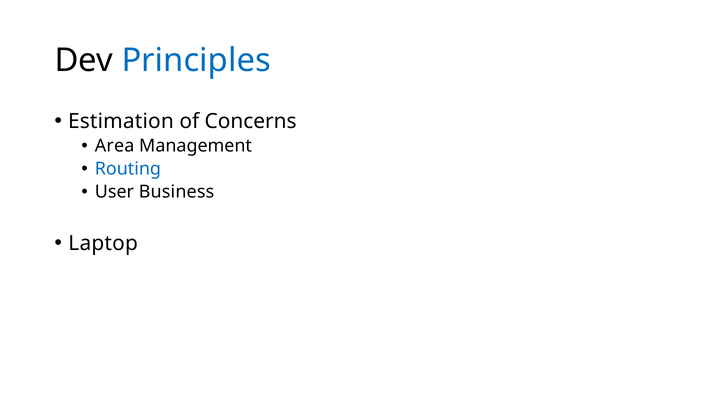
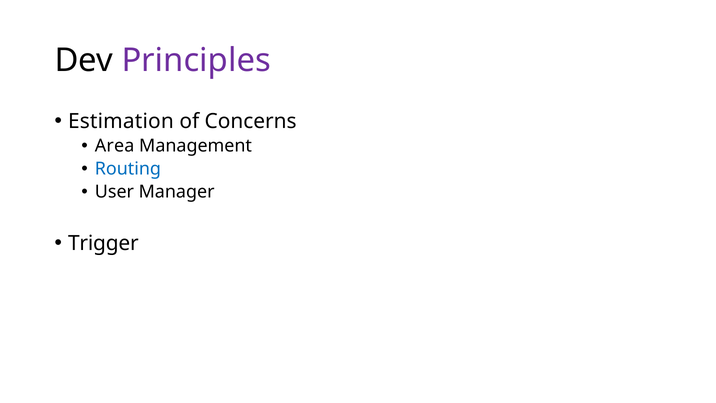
Principles colour: blue -> purple
Business: Business -> Manager
Laptop: Laptop -> Trigger
